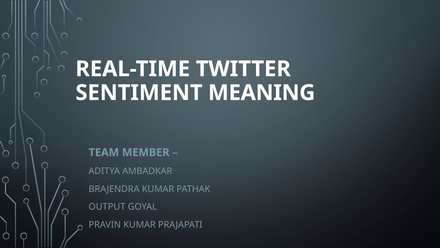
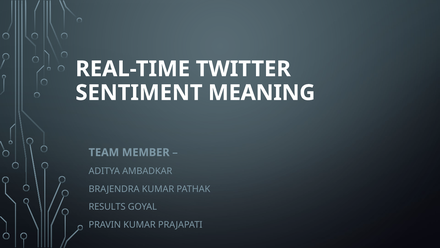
OUTPUT: OUTPUT -> RESULTS
